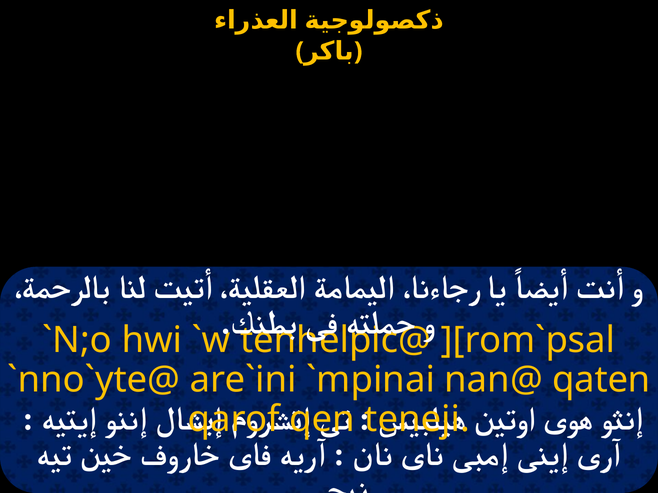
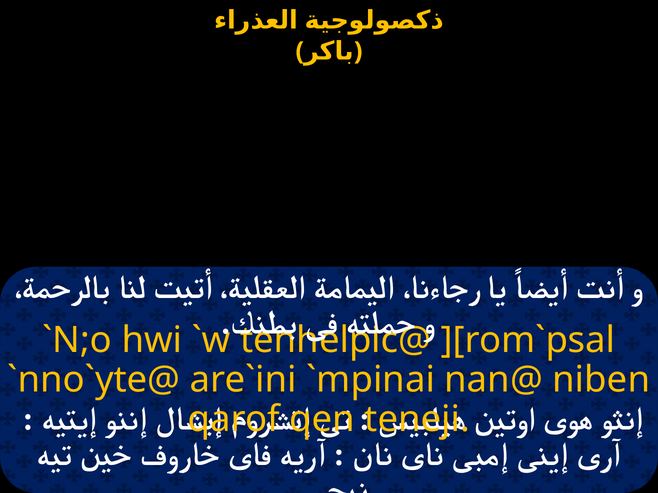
qaten: qaten -> niben
